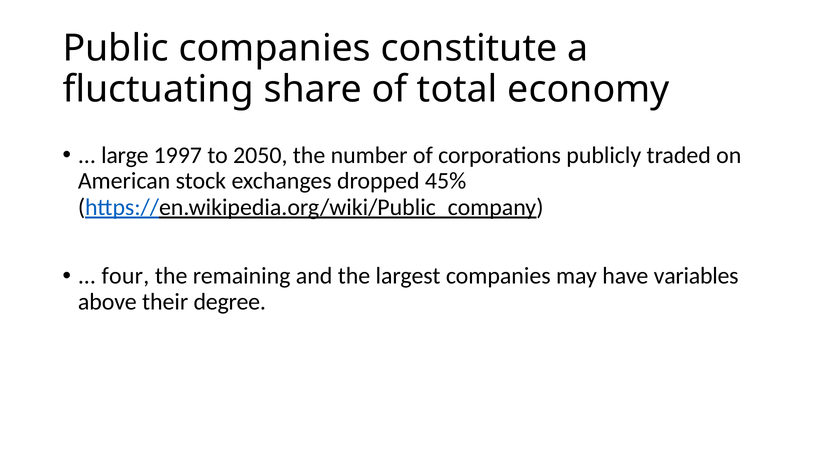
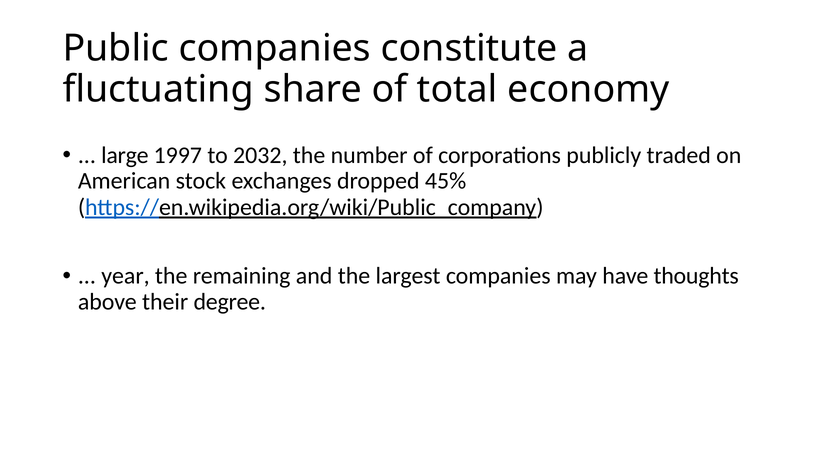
2050: 2050 -> 2032
four: four -> year
variables: variables -> thoughts
